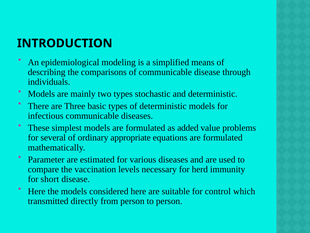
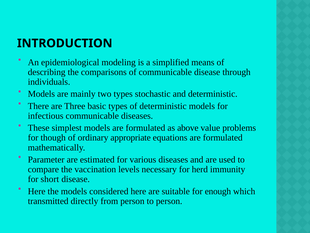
added: added -> above
several: several -> though
control: control -> enough
